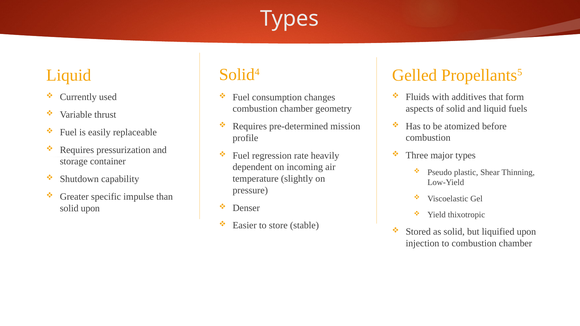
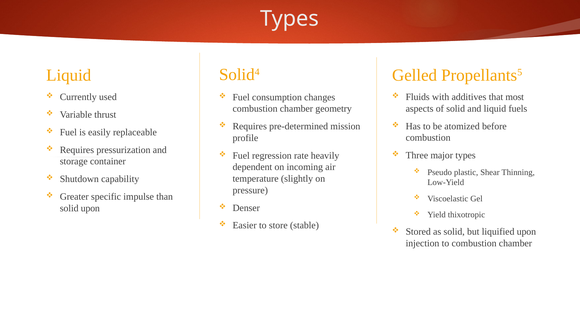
form: form -> most
